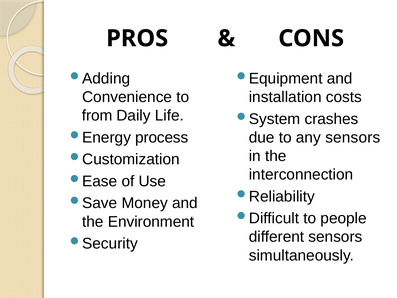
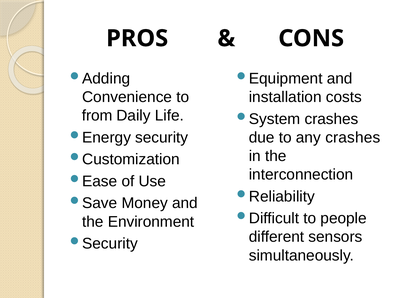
process: process -> security
any sensors: sensors -> crashes
